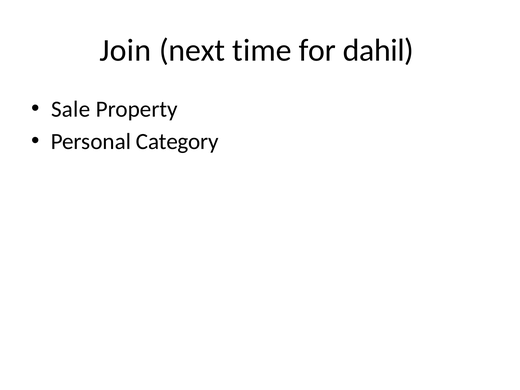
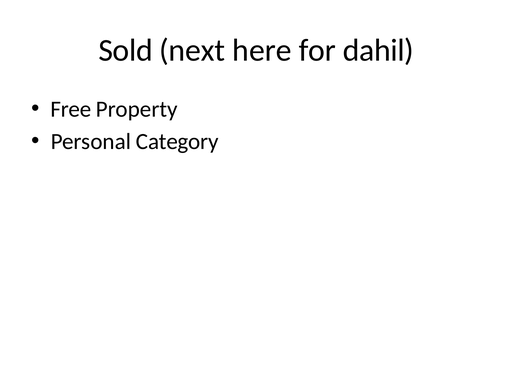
Join: Join -> Sold
time: time -> here
Sale: Sale -> Free
